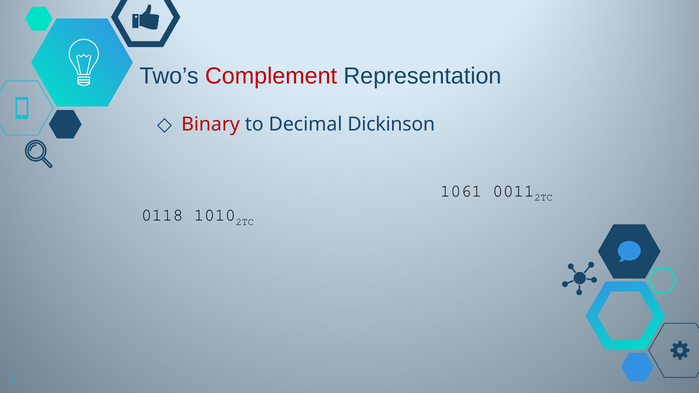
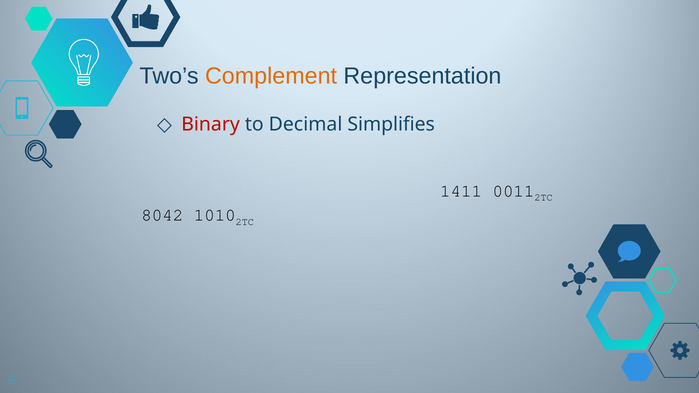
Complement colour: red -> orange
Dickinson: Dickinson -> Simplifies
1061: 1061 -> 1411
0118: 0118 -> 8042
